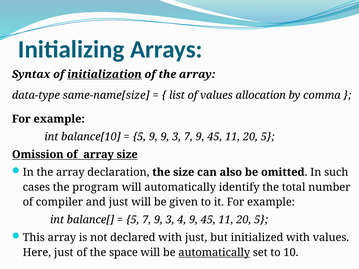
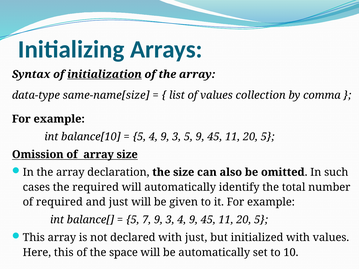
allocation: allocation -> collection
5 9: 9 -> 4
3 7: 7 -> 5
the program: program -> required
of compiler: compiler -> required
Here just: just -> this
automatically at (214, 253) underline: present -> none
